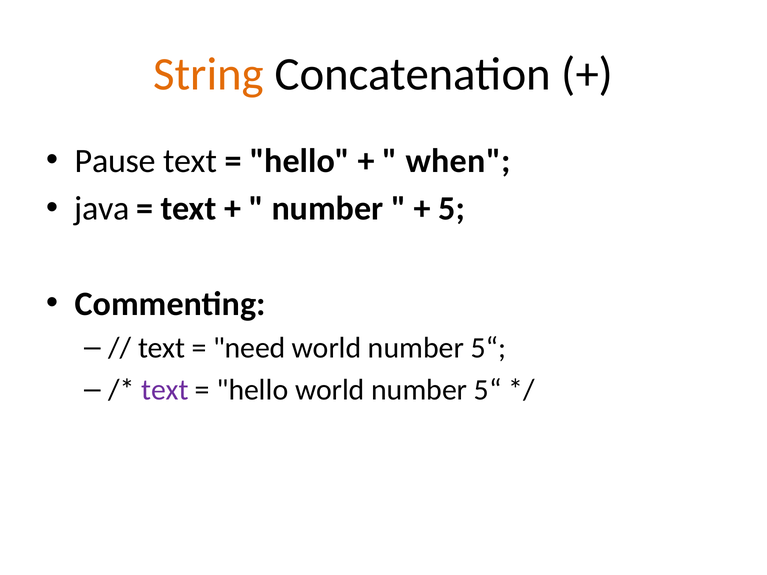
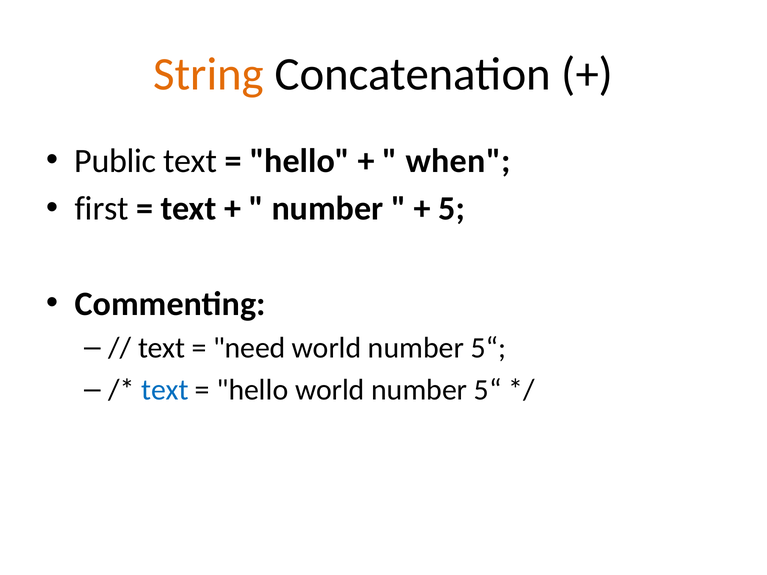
Pause: Pause -> Public
java: java -> first
text at (165, 390) colour: purple -> blue
